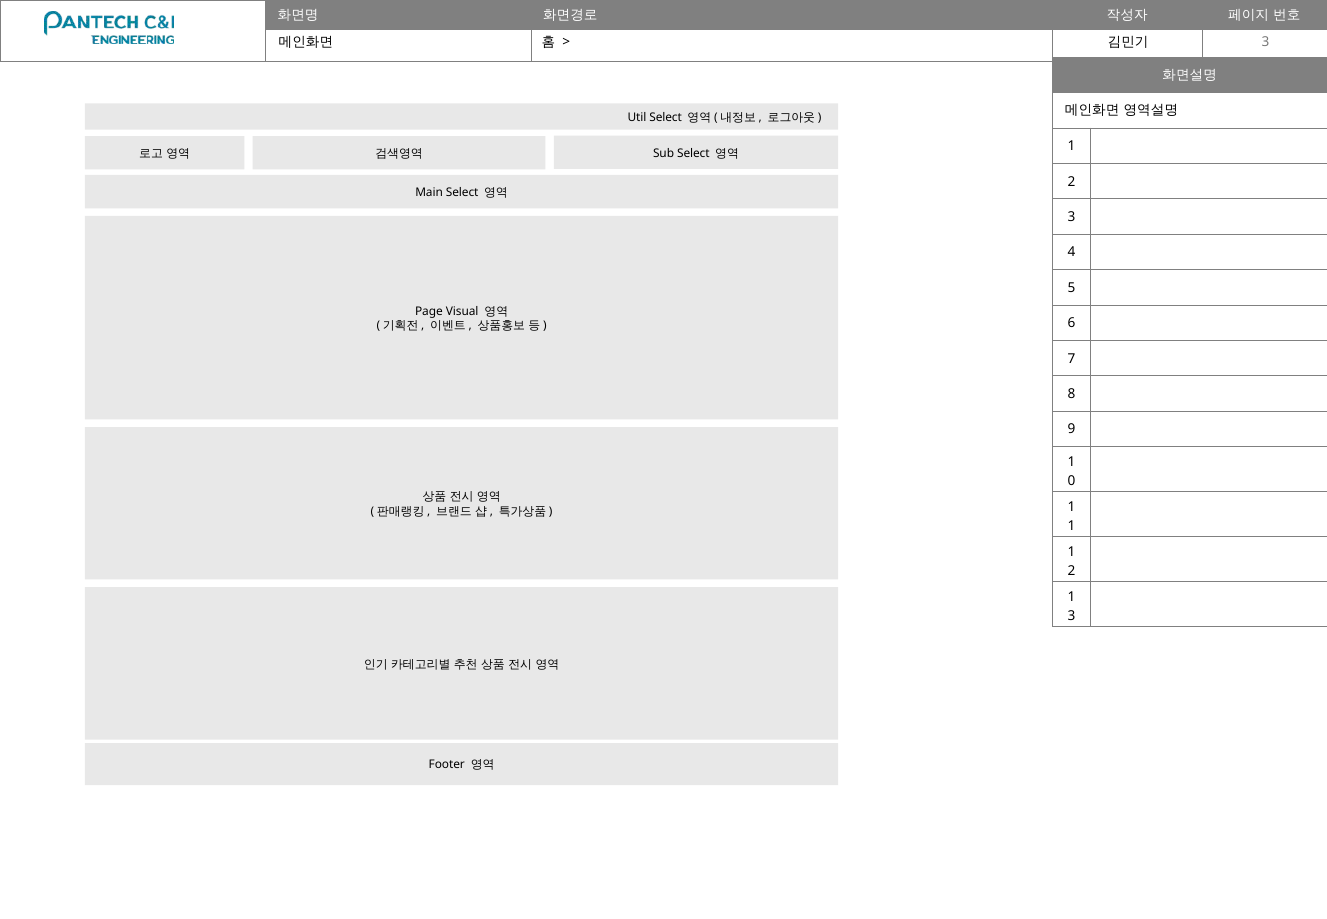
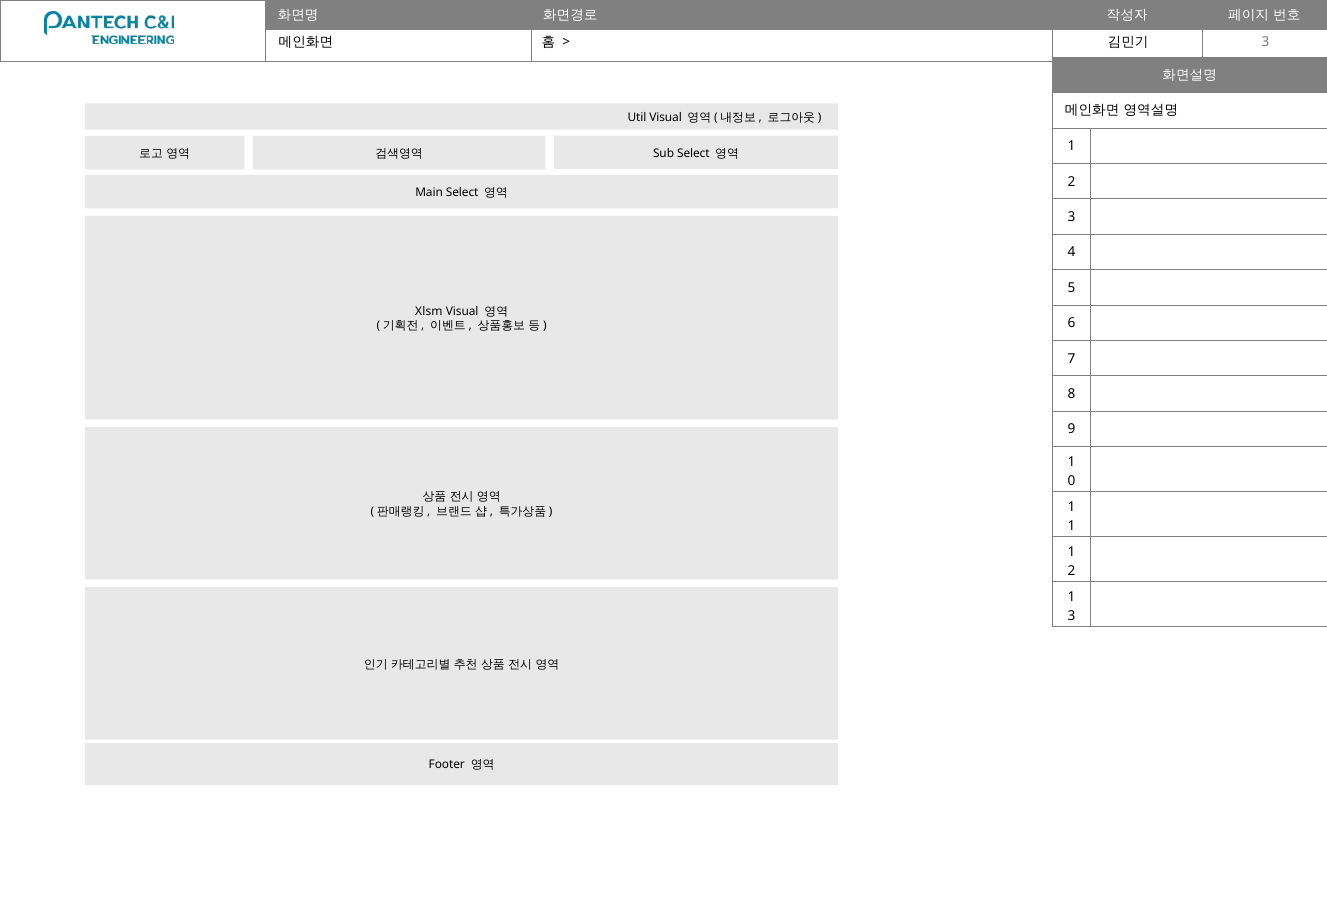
Util Select: Select -> Visual
Page: Page -> Xlsm
